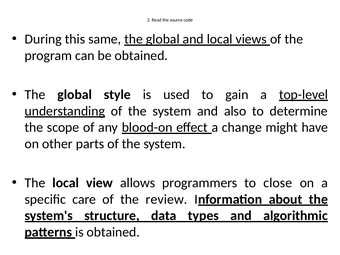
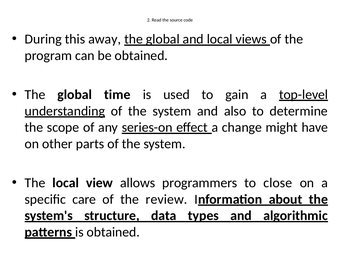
same: same -> away
style: style -> time
blood-on: blood-on -> series-on
